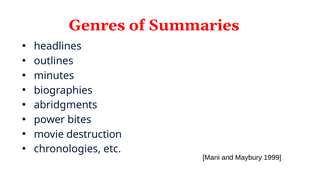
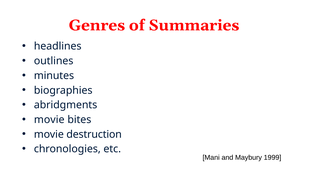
power at (49, 120): power -> movie
